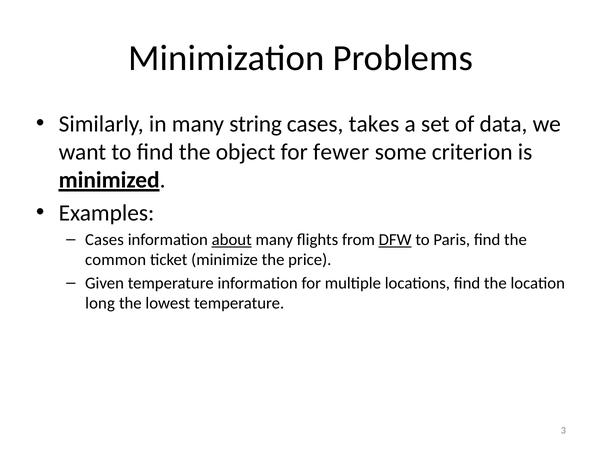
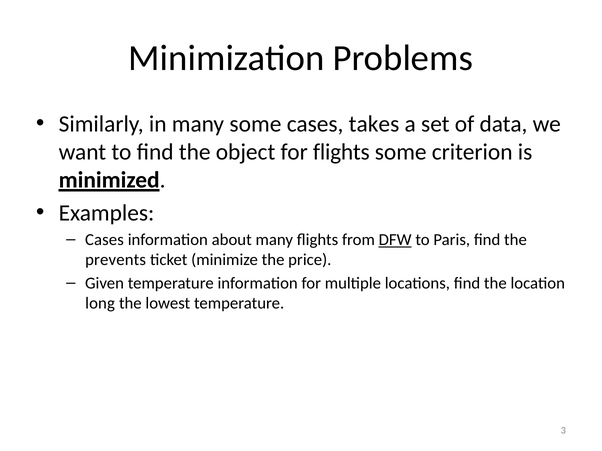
many string: string -> some
for fewer: fewer -> flights
about underline: present -> none
common: common -> prevents
